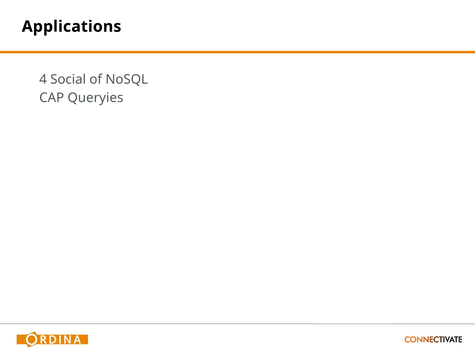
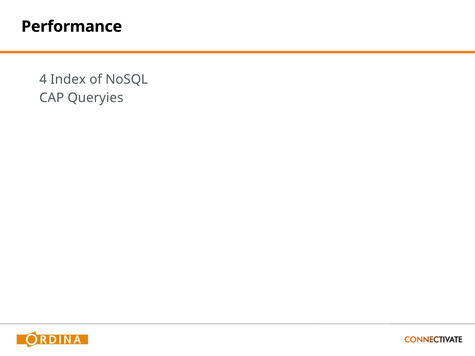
Applications: Applications -> Performance
Social: Social -> Index
